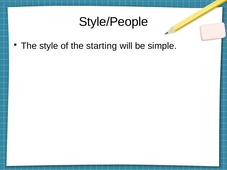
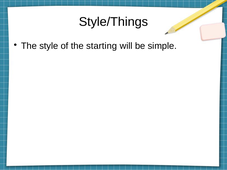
Style/People: Style/People -> Style/Things
